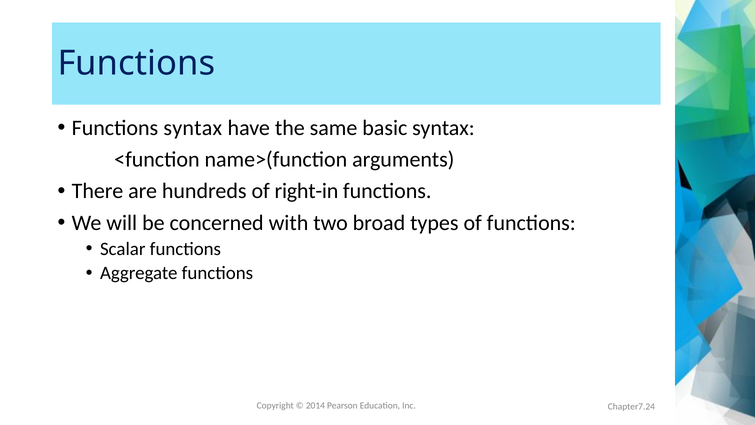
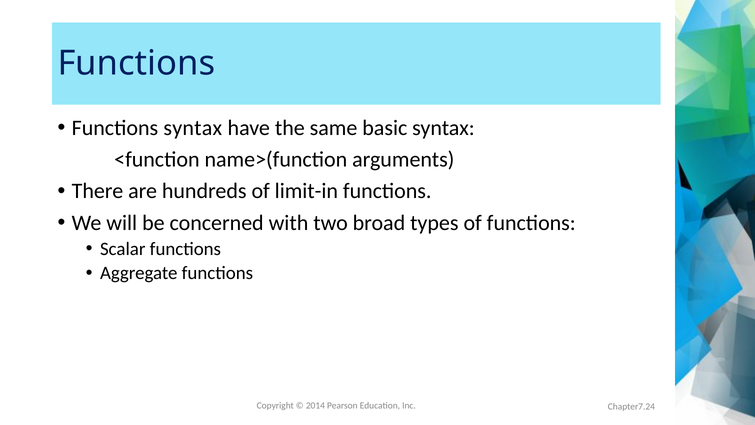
right-in: right-in -> limit-in
